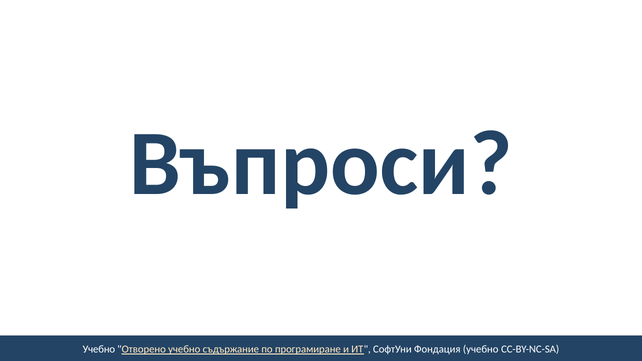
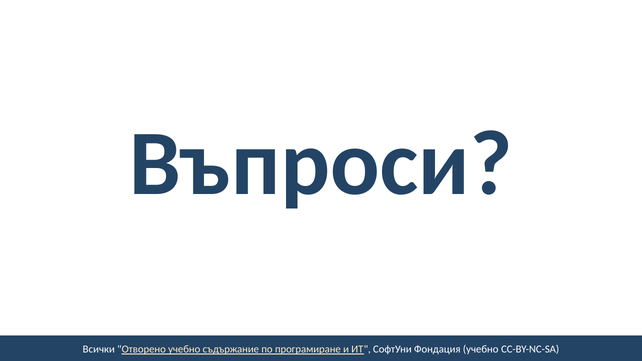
Учебно at (99, 349): Учебно -> Всички
